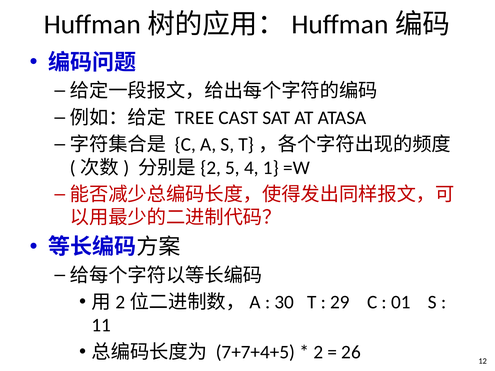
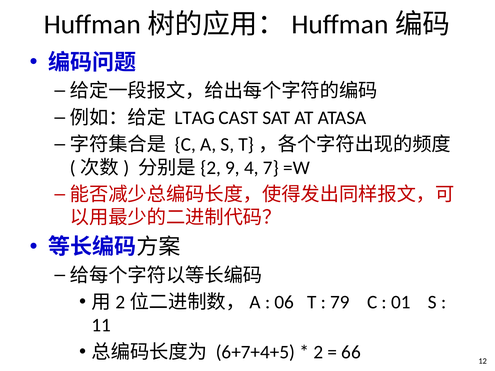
TREE: TREE -> LTAG
5: 5 -> 9
1: 1 -> 7
30: 30 -> 06
29: 29 -> 79
7+7+4+5: 7+7+4+5 -> 6+7+4+5
26: 26 -> 66
